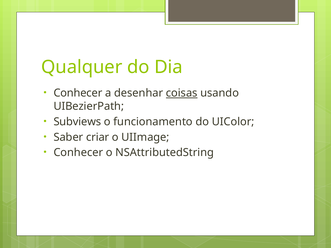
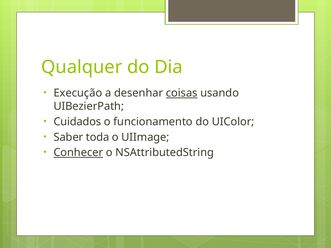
Conhecer at (78, 93): Conhecer -> Execução
Subviews: Subviews -> Cuidados
criar: criar -> toda
Conhecer at (78, 153) underline: none -> present
